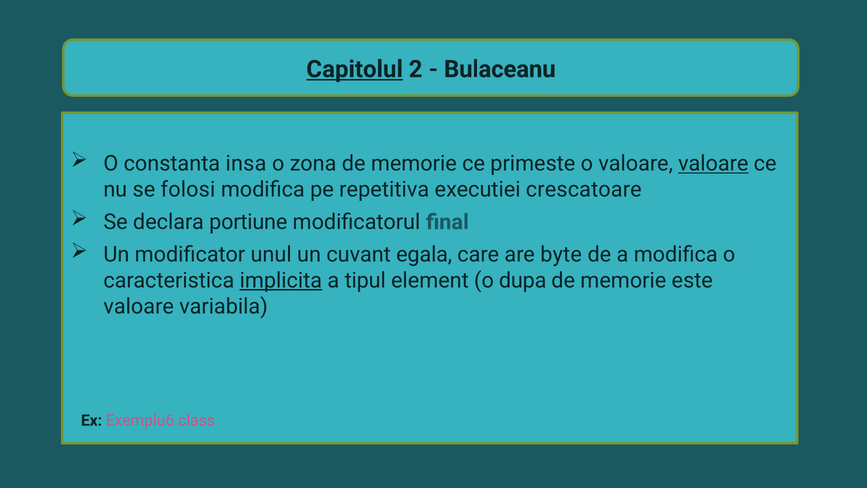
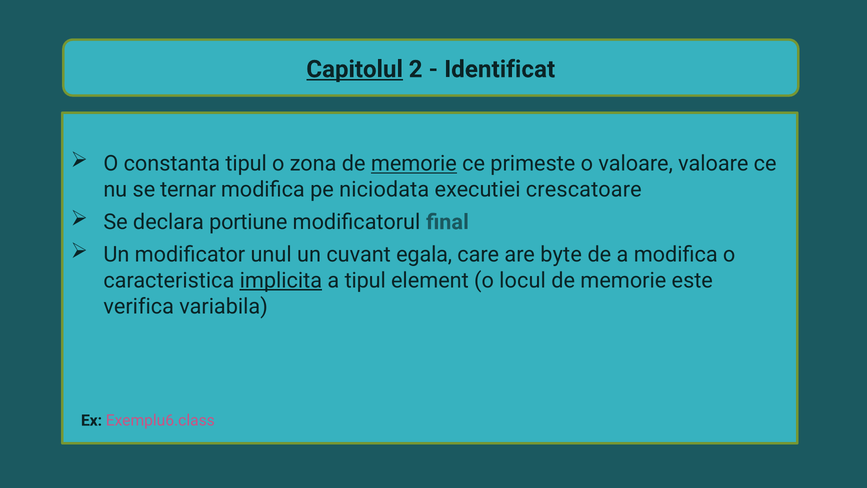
Bulaceanu: Bulaceanu -> Identificat
constanta insa: insa -> tipul
memorie at (414, 164) underline: none -> present
valoare at (713, 164) underline: present -> none
folosi: folosi -> ternar
repetitiva: repetitiva -> niciodata
dupa: dupa -> locul
valoare at (139, 306): valoare -> verifica
